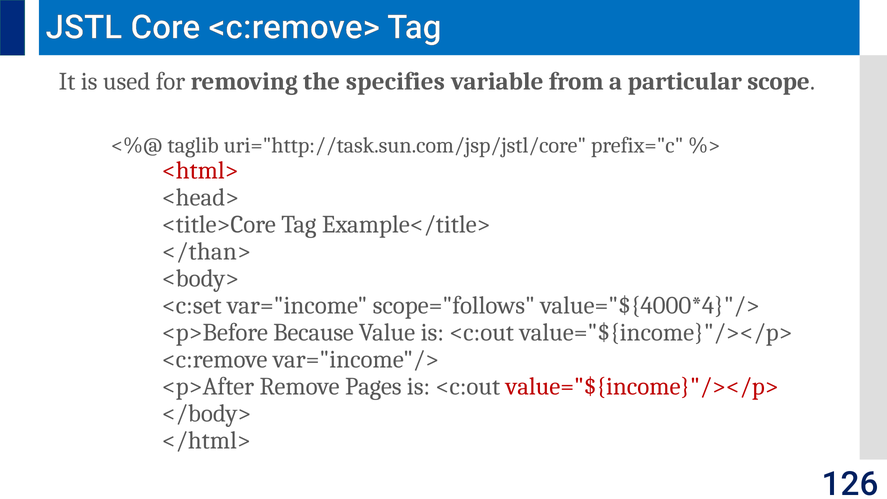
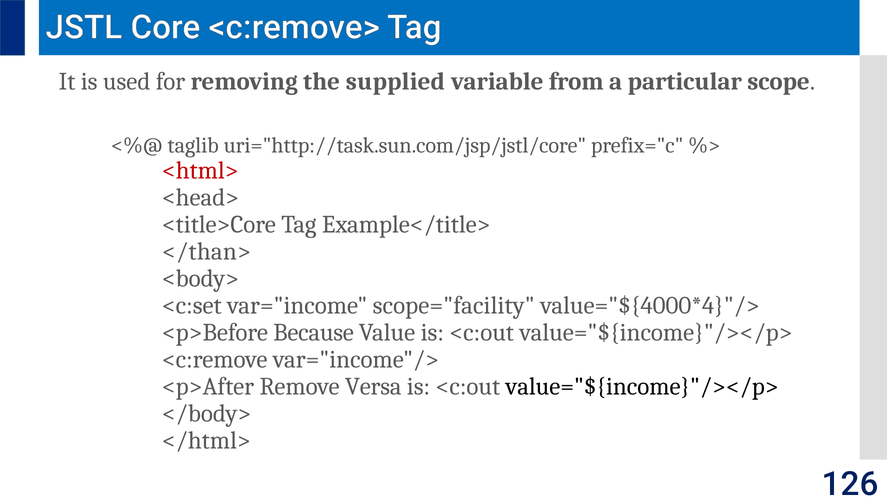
specifies: specifies -> supplied
scope="follows: scope="follows -> scope="facility
Pages: Pages -> Versa
value="${income}"/></p> at (642, 386) colour: red -> black
